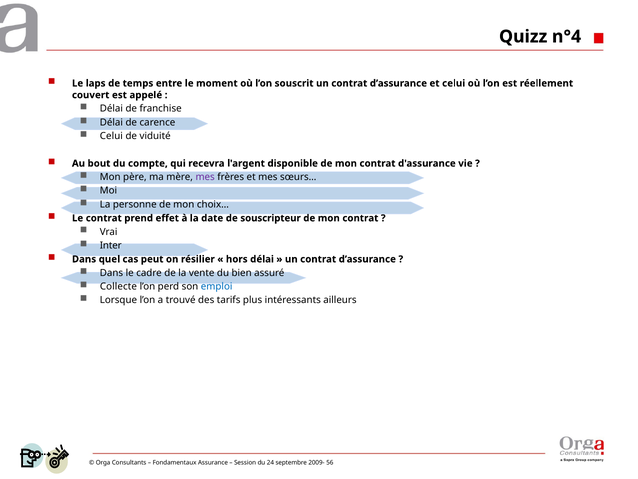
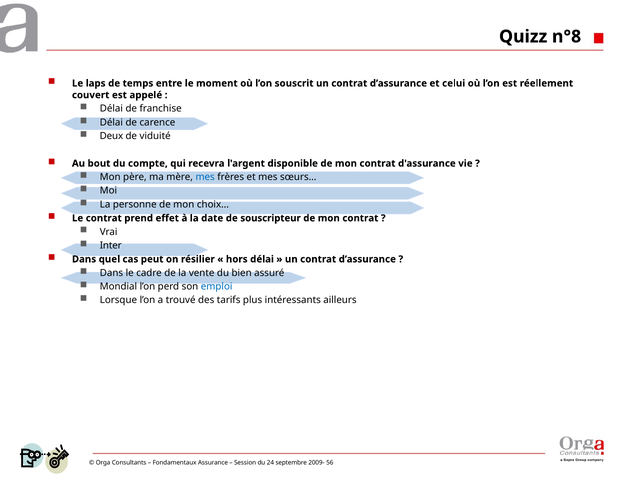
n°4: n°4 -> n°8
Celui at (111, 136): Celui -> Deux
mes at (205, 177) colour: purple -> blue
Collecte: Collecte -> Mondial
